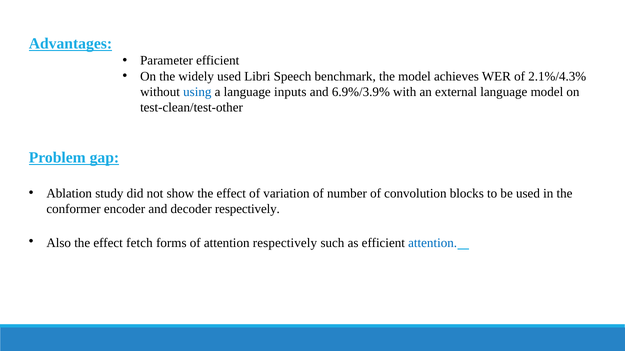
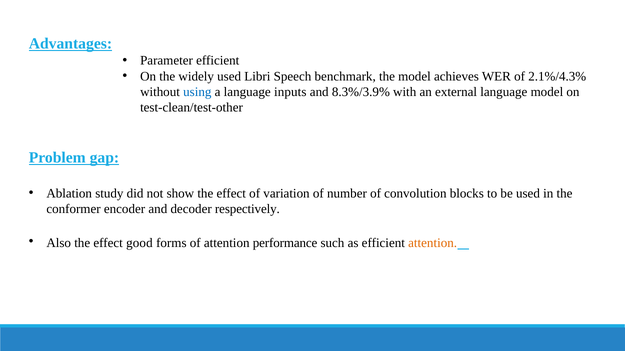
6.9%/3.9%: 6.9%/3.9% -> 8.3%/3.9%
fetch: fetch -> good
attention respectively: respectively -> performance
attention at (433, 243) colour: blue -> orange
